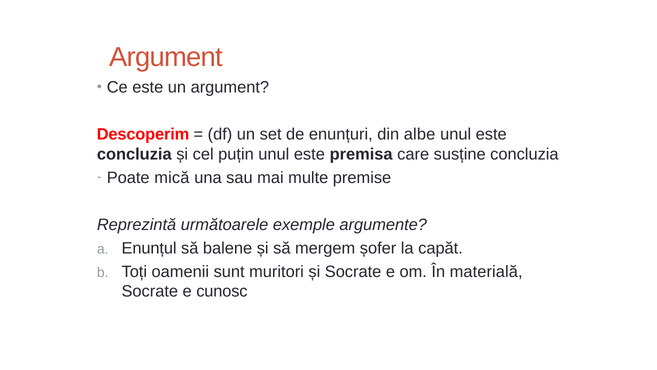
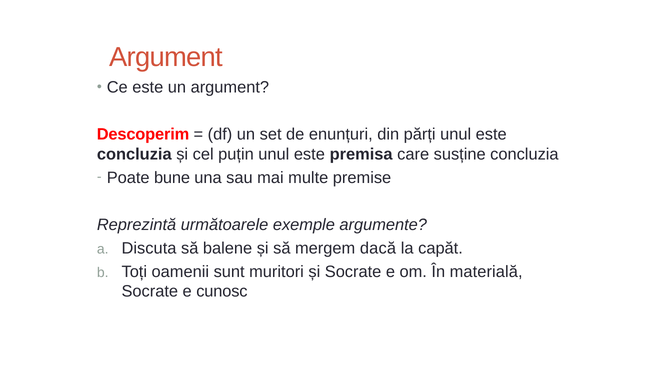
albe: albe -> părți
mică: mică -> bune
Enunțul: Enunțul -> Discuta
șofer: șofer -> dacă
